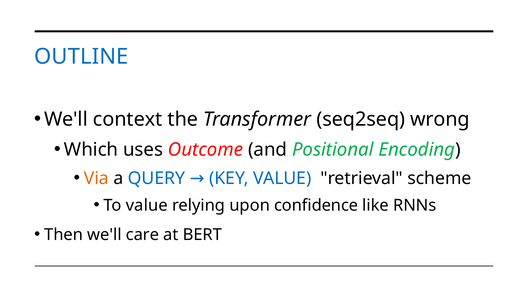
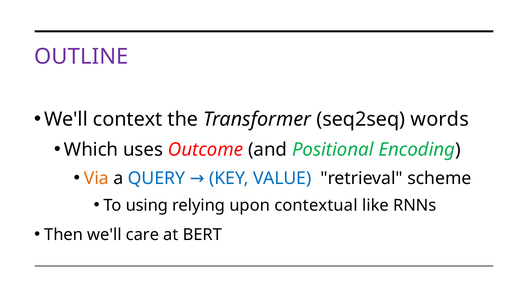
OUTLINE colour: blue -> purple
wrong: wrong -> words
To value: value -> using
confidence: confidence -> contextual
